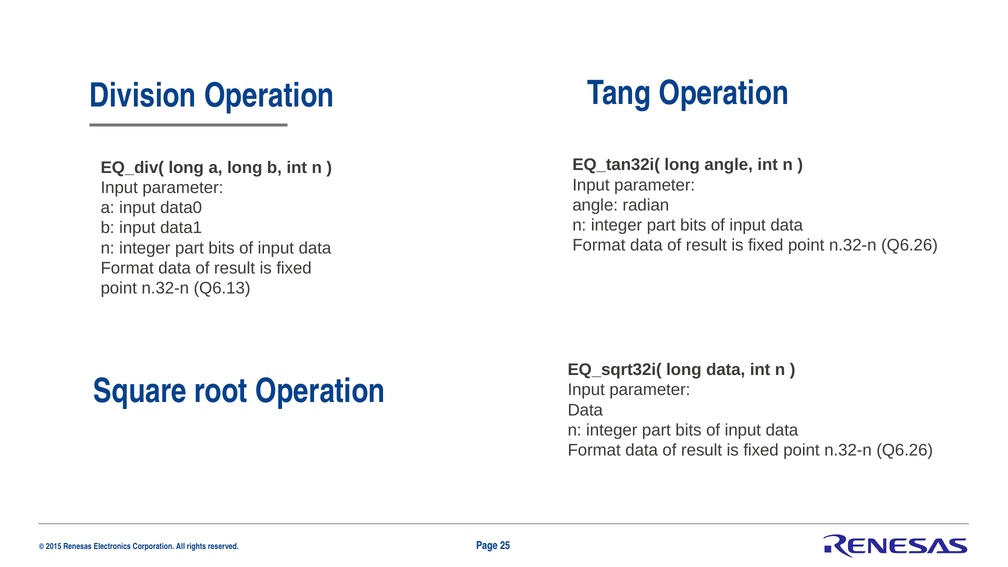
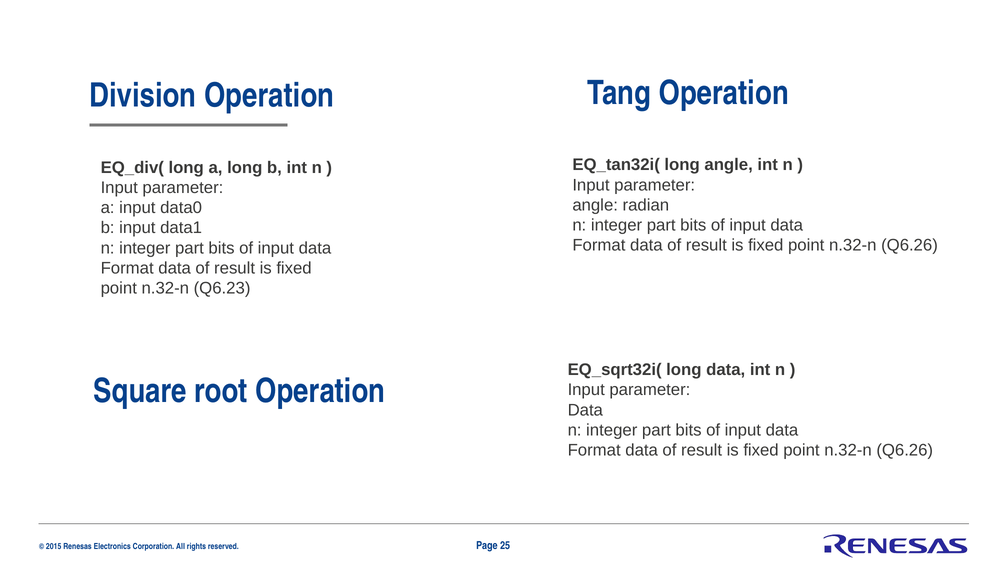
Q6.13: Q6.13 -> Q6.23
